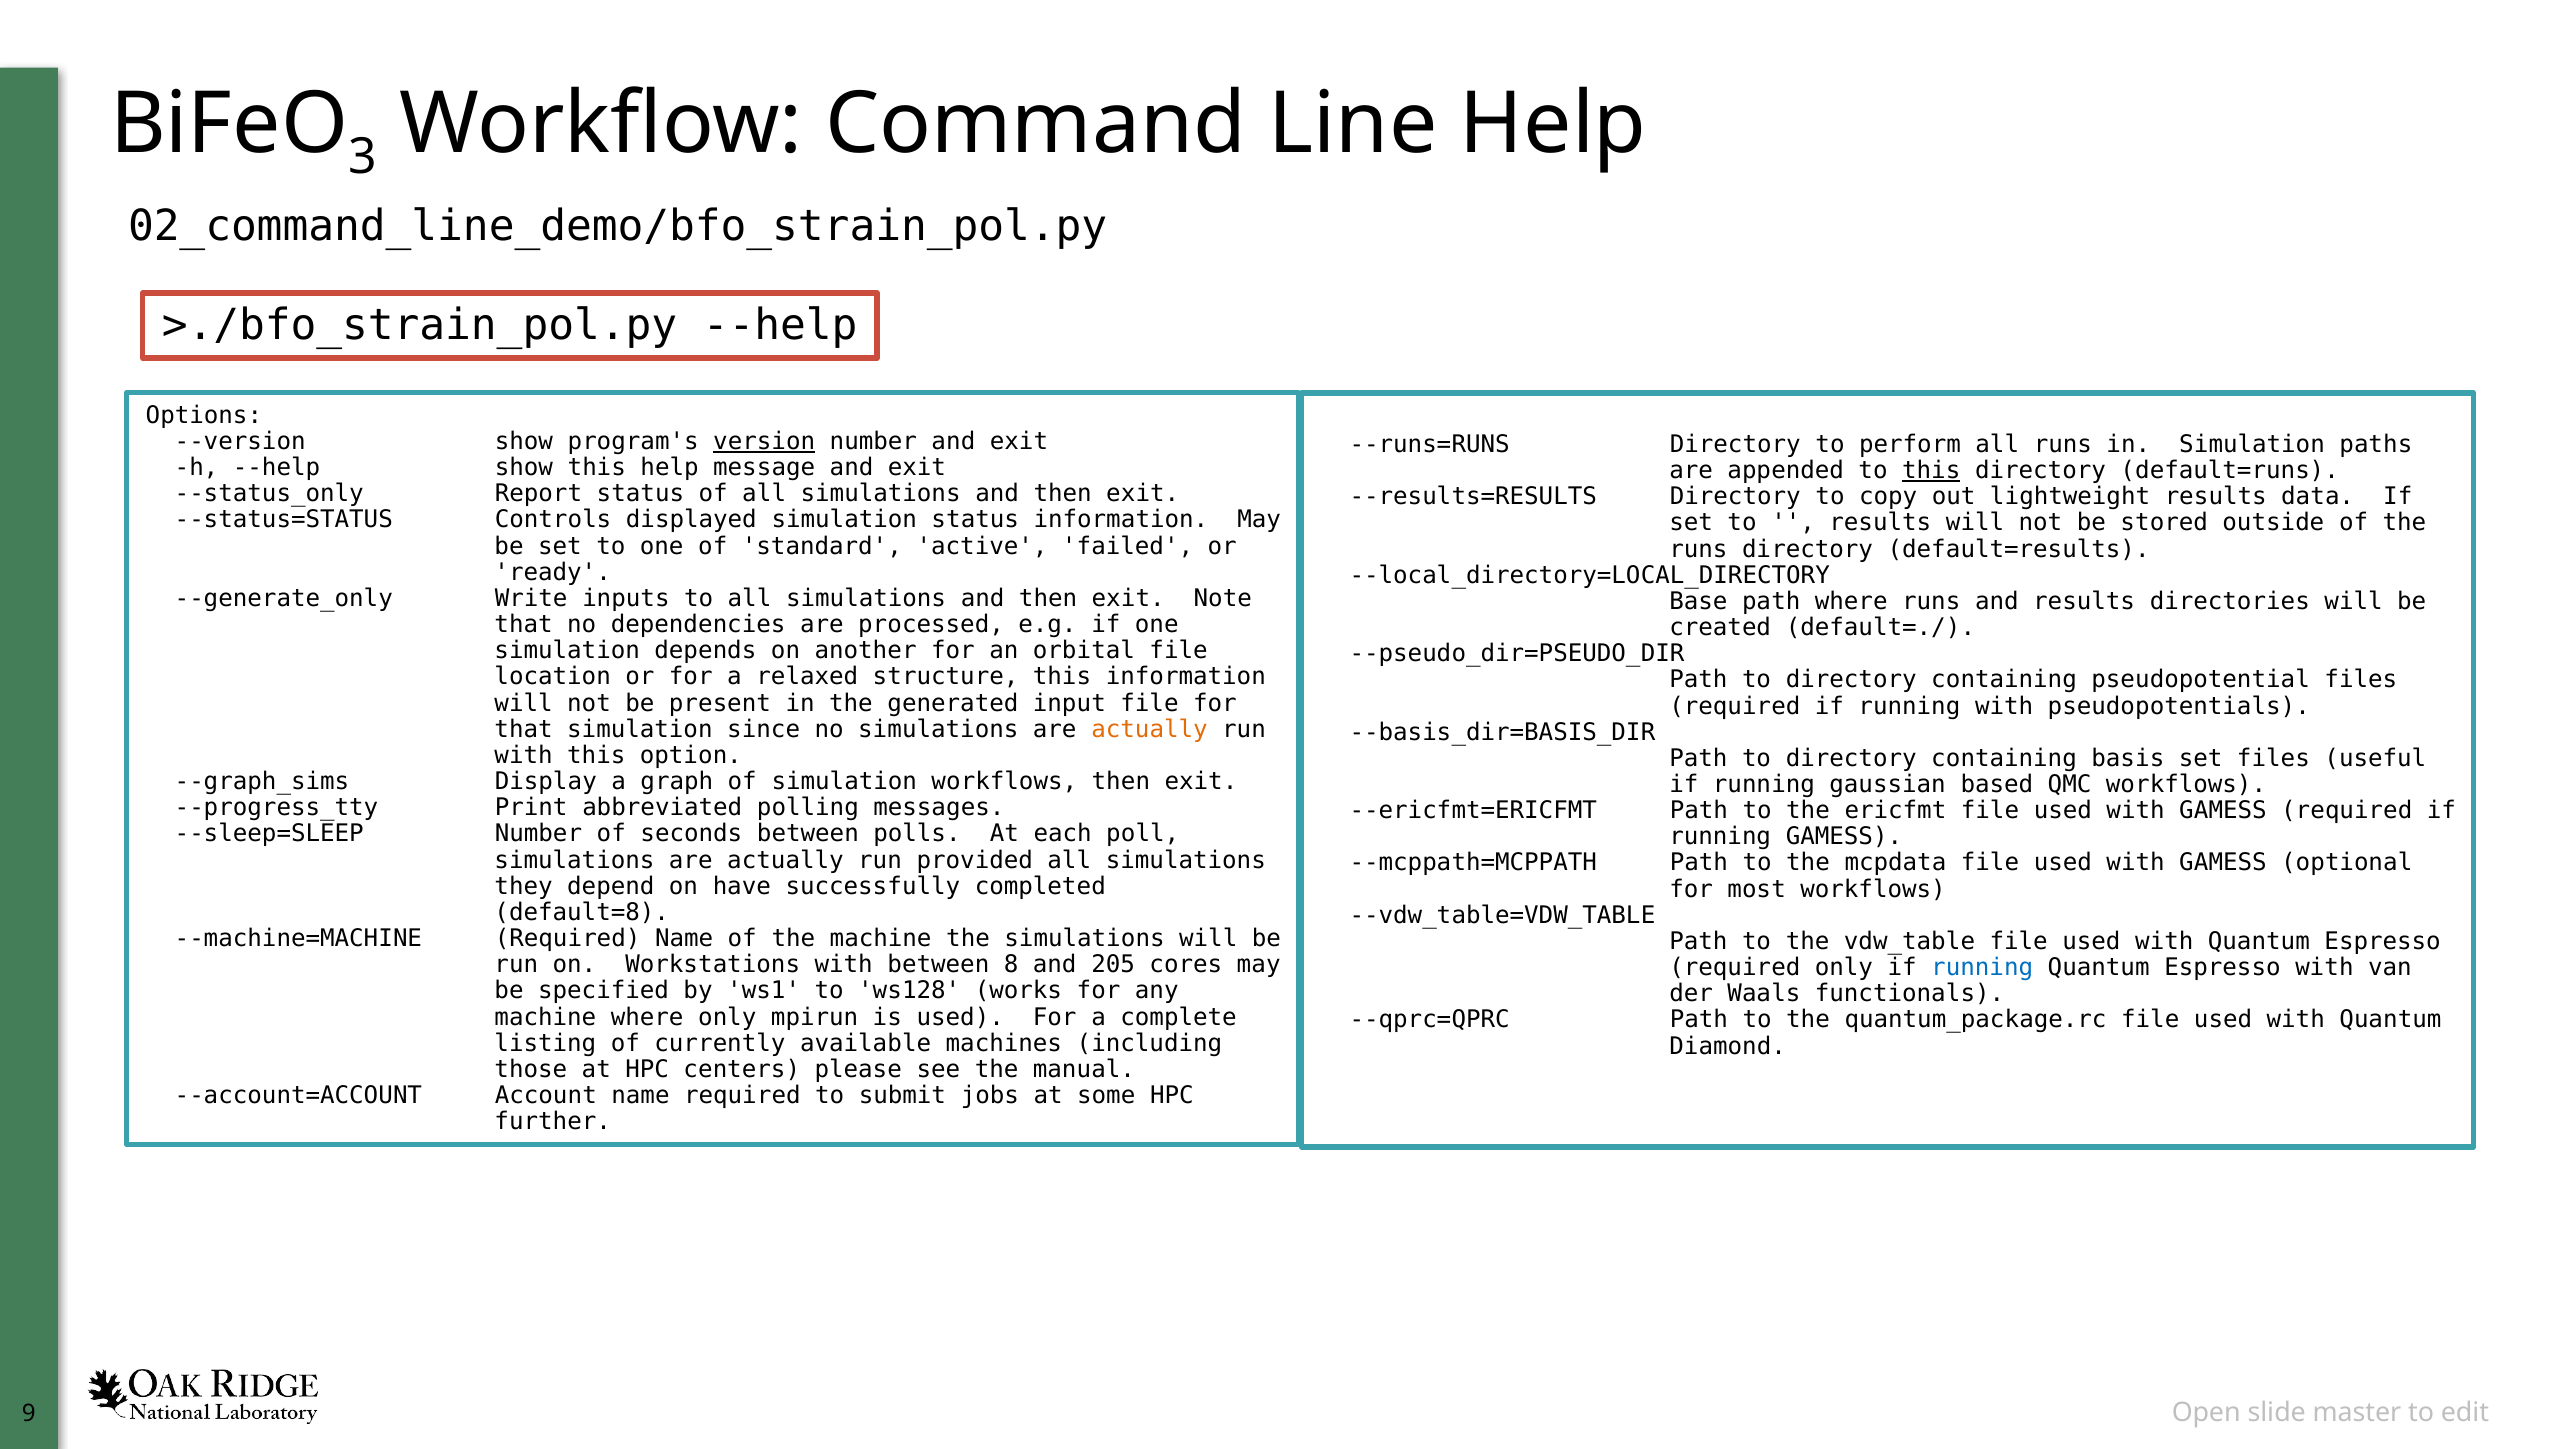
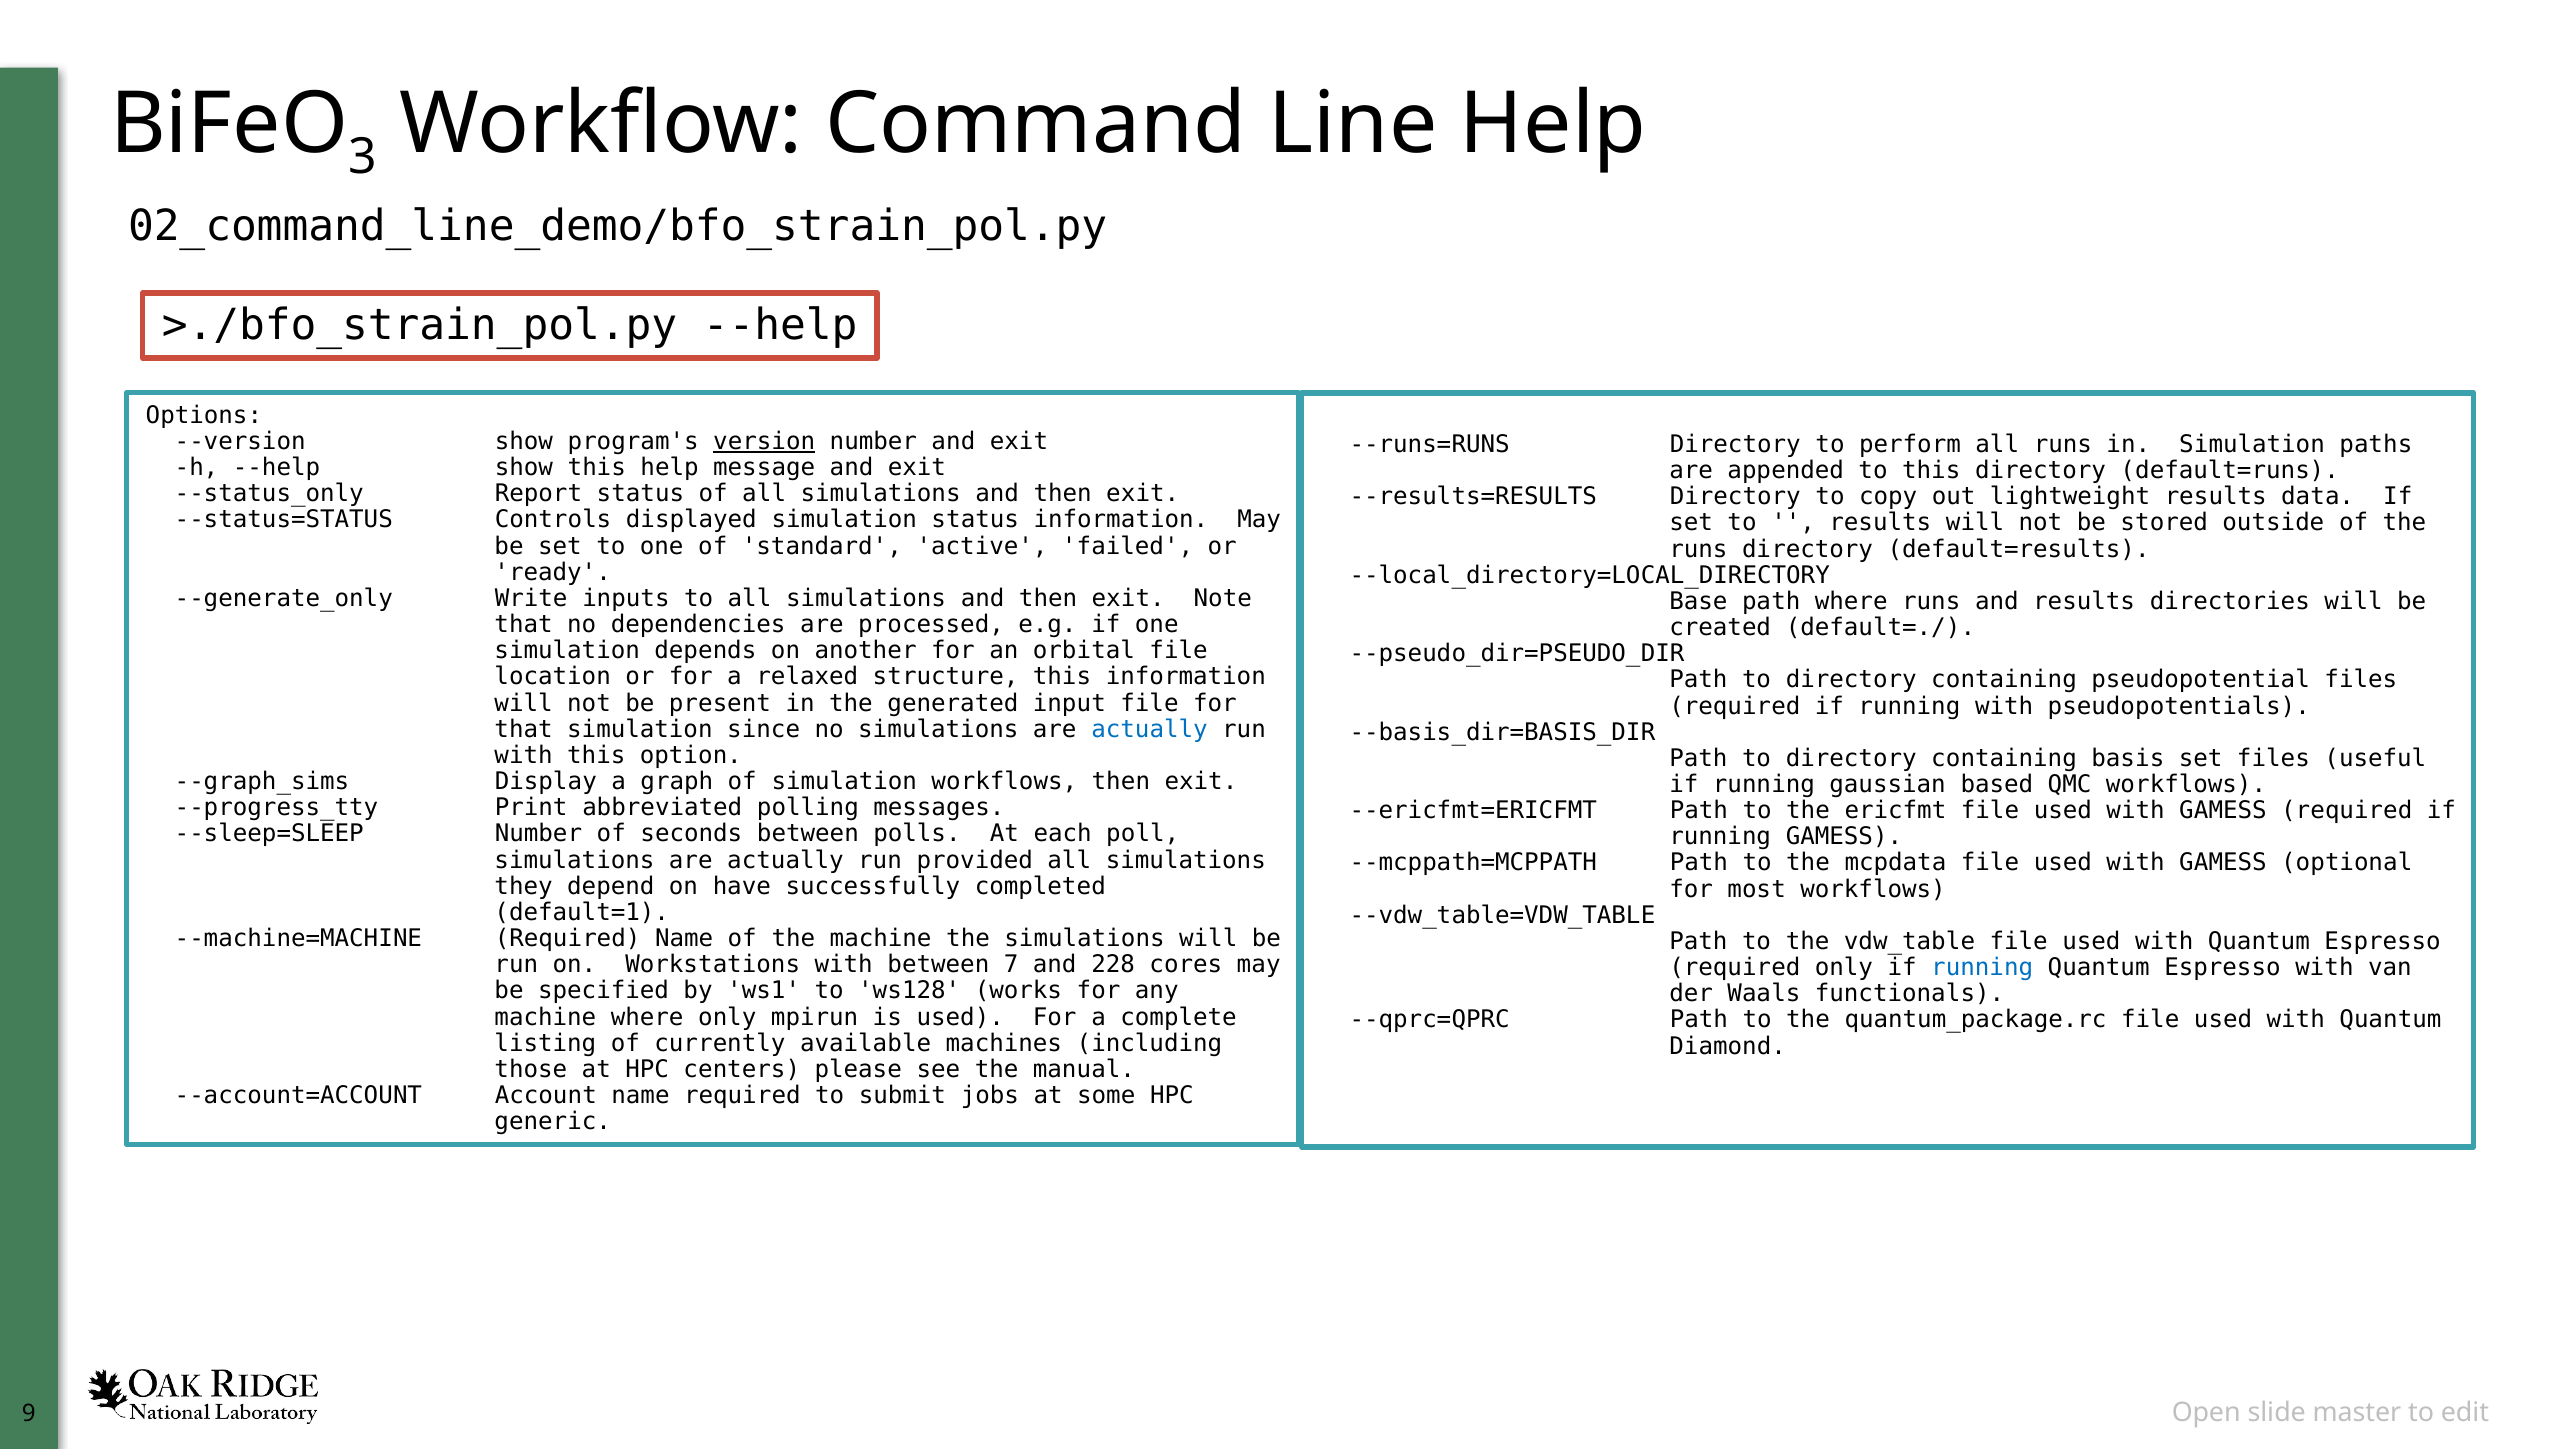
this at (1931, 471) underline: present -> none
actually at (1150, 729) colour: orange -> blue
default=8: default=8 -> default=1
8: 8 -> 7
205: 205 -> 228
further: further -> generic
